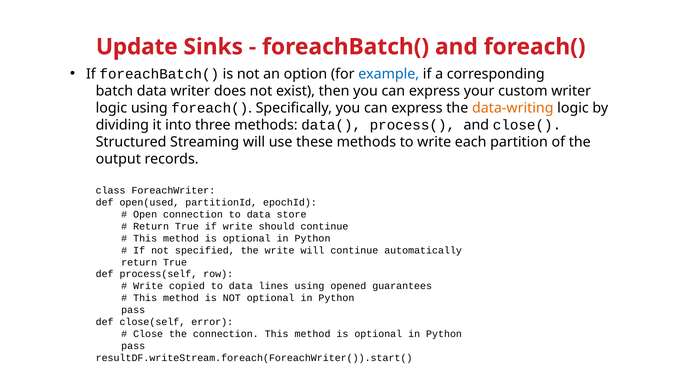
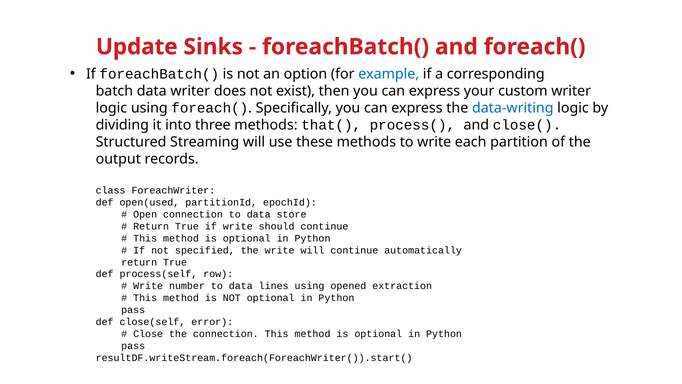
data-writing colour: orange -> blue
data(: data( -> that(
copied: copied -> number
guarantees: guarantees -> extraction
